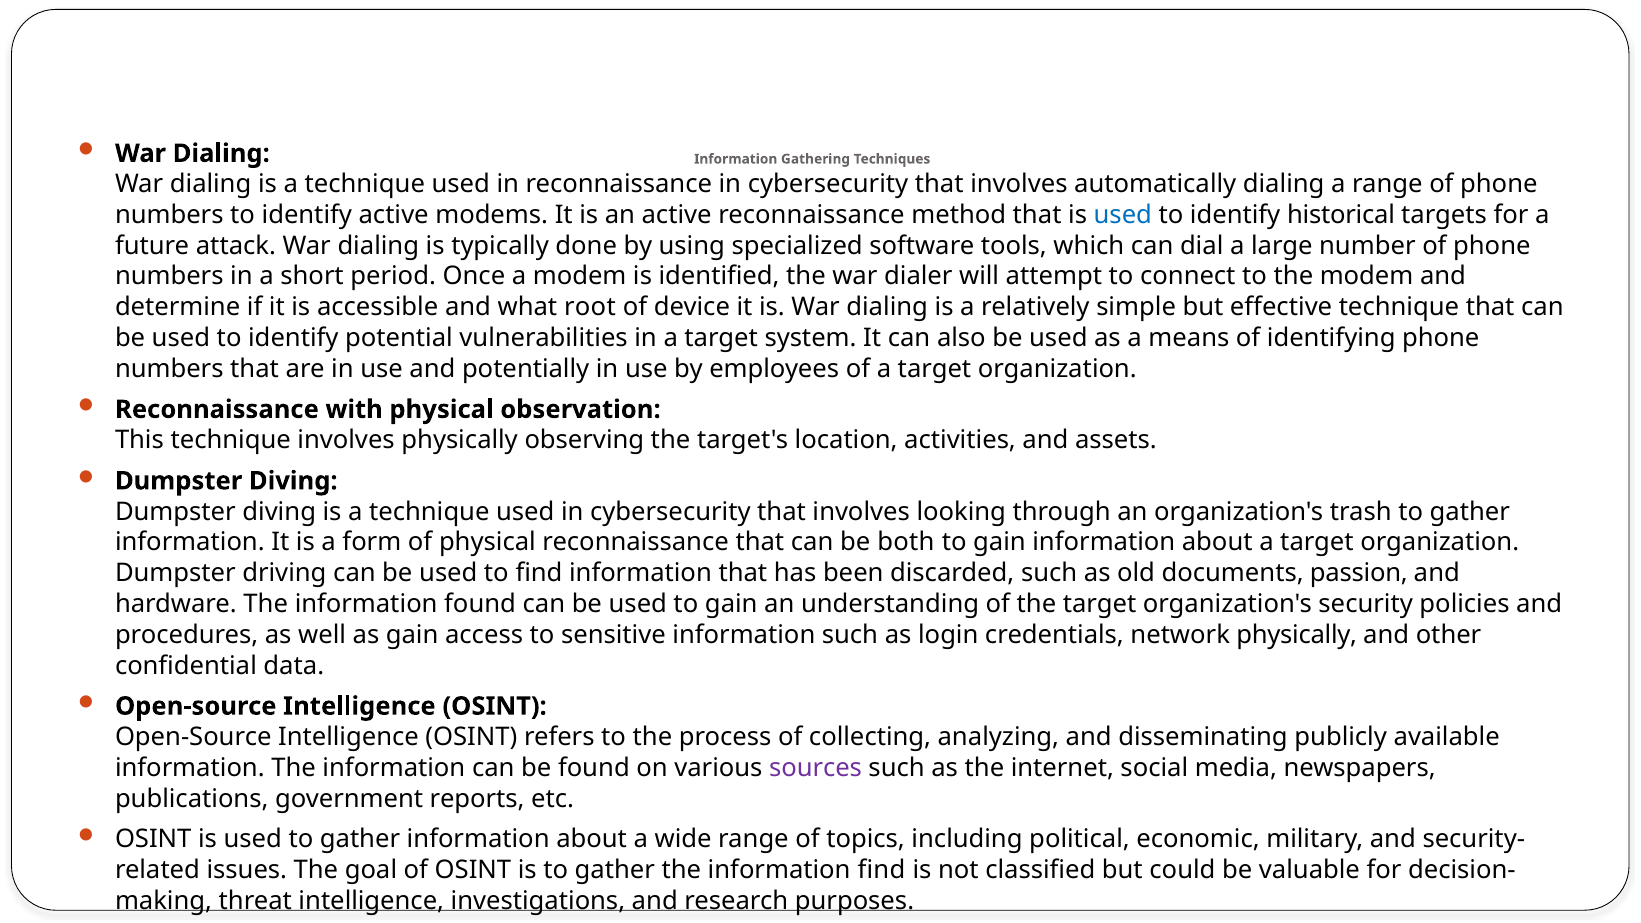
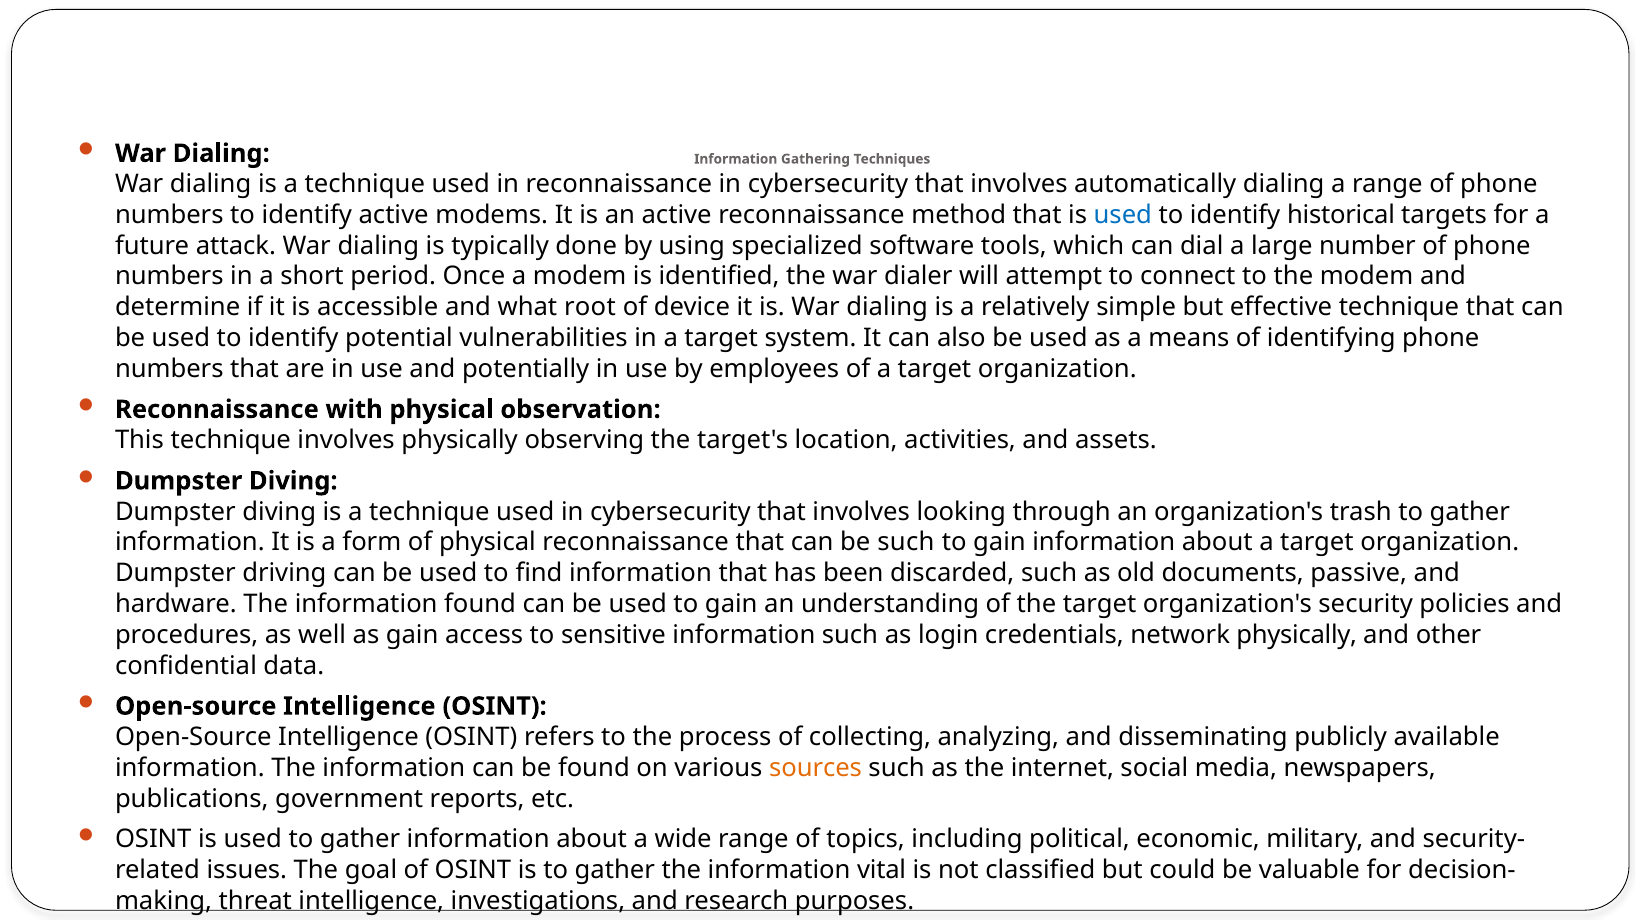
be both: both -> such
passion: passion -> passive
sources colour: purple -> orange
information find: find -> vital
